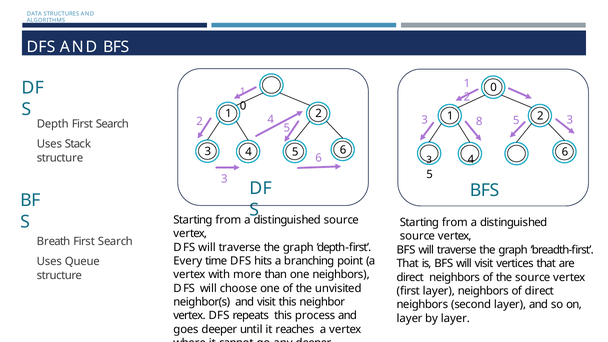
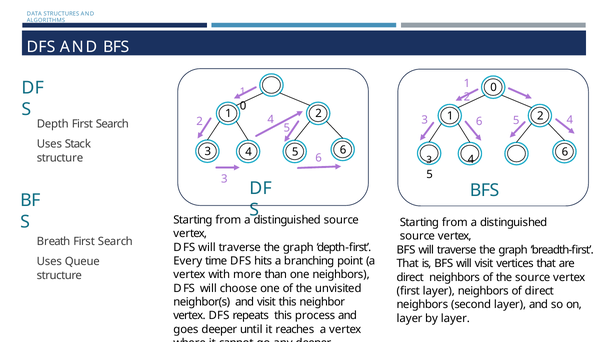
8 at (479, 121): 8 -> 6
3 at (570, 120): 3 -> 4
